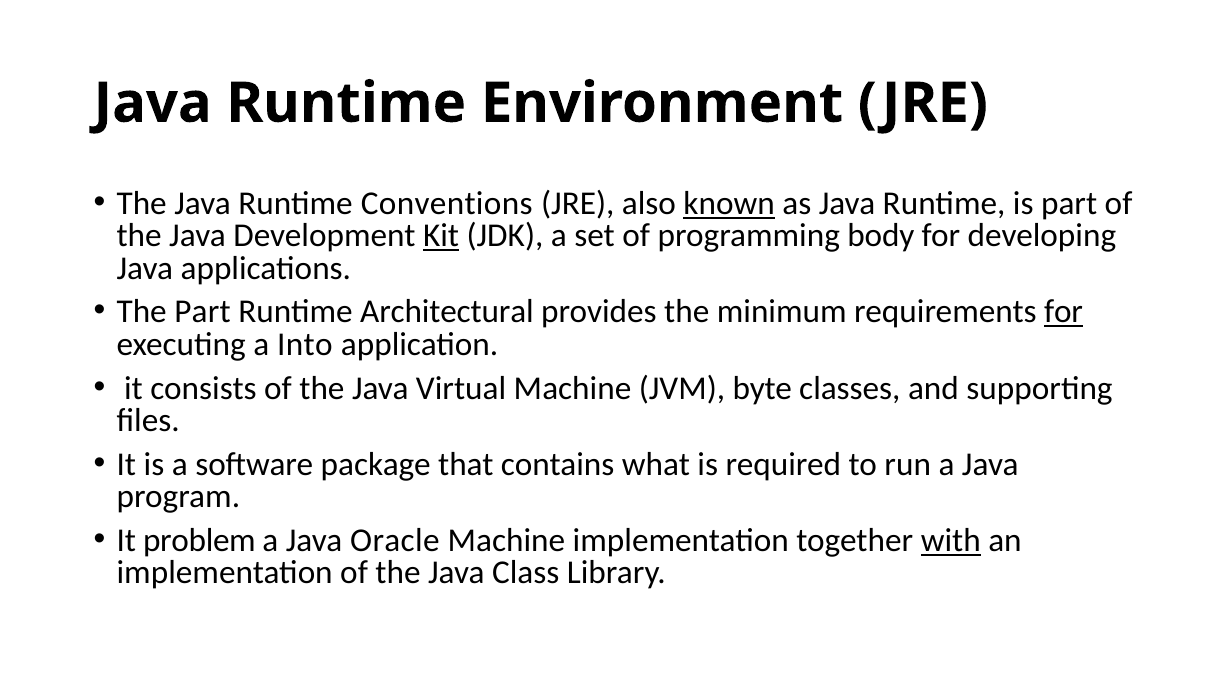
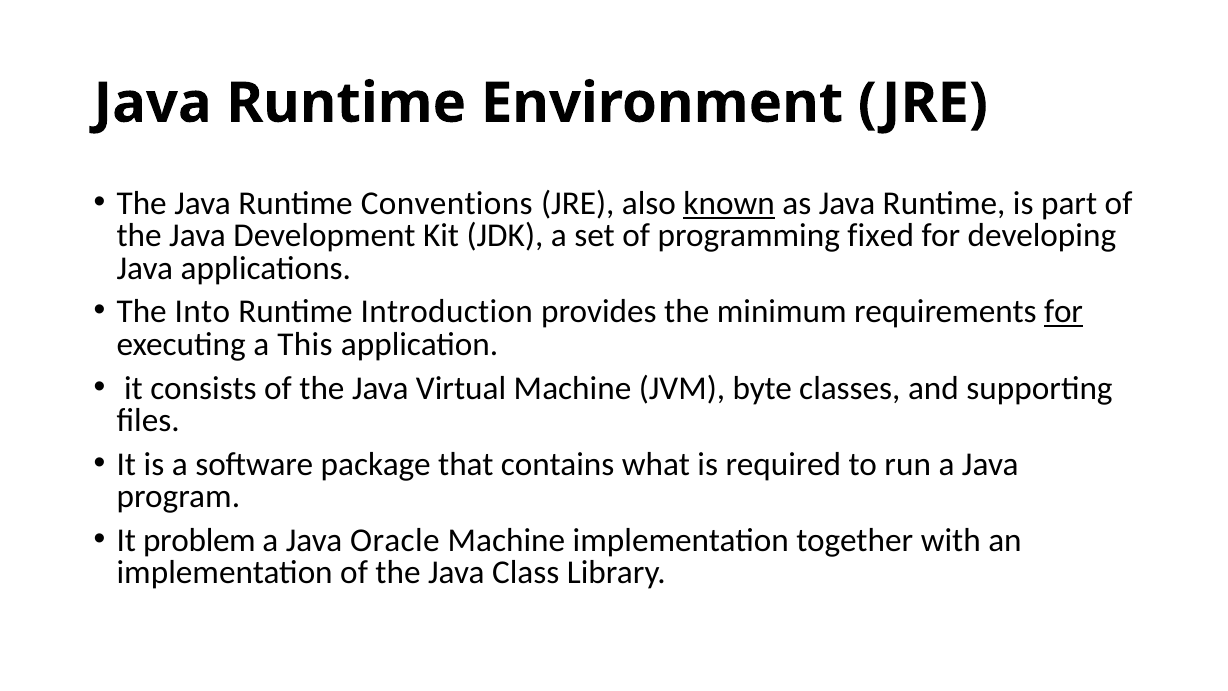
Kit underline: present -> none
body: body -> fixed
The Part: Part -> Into
Architectural: Architectural -> Introduction
Into: Into -> This
with underline: present -> none
